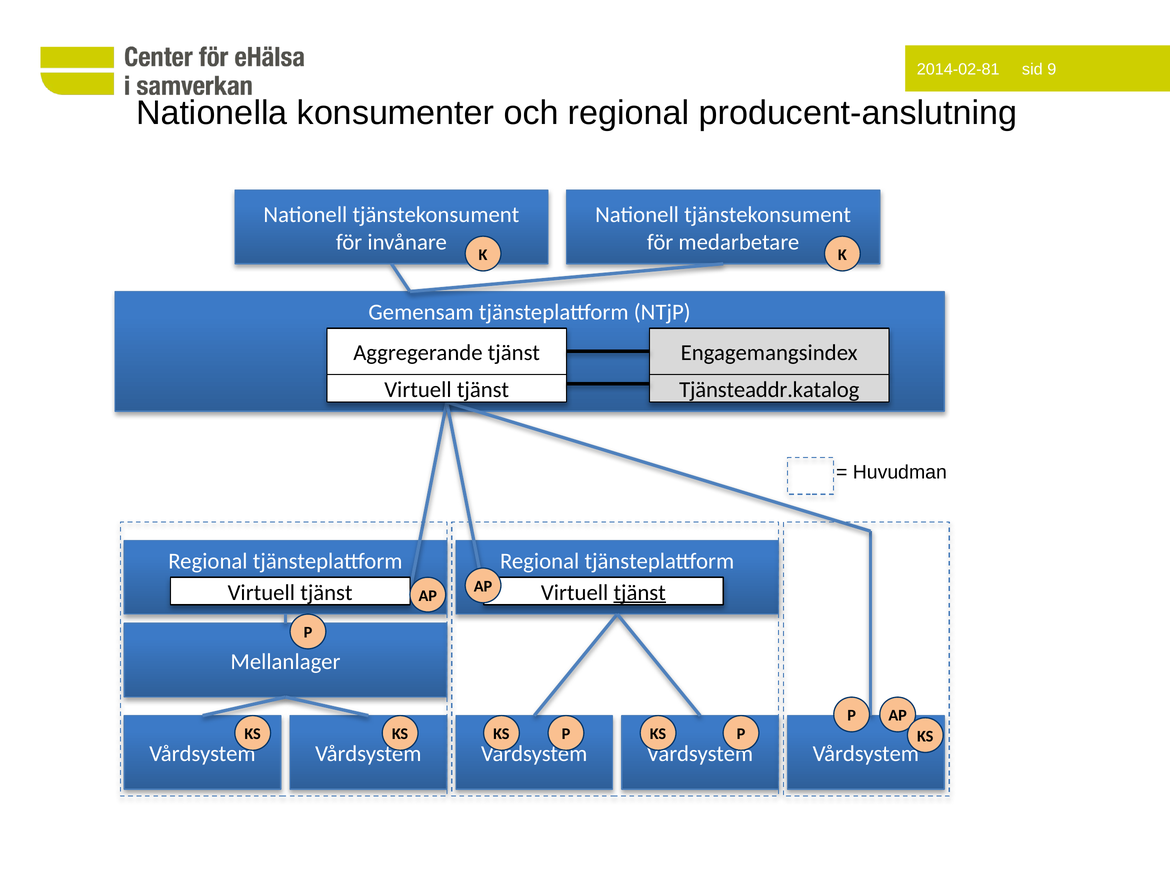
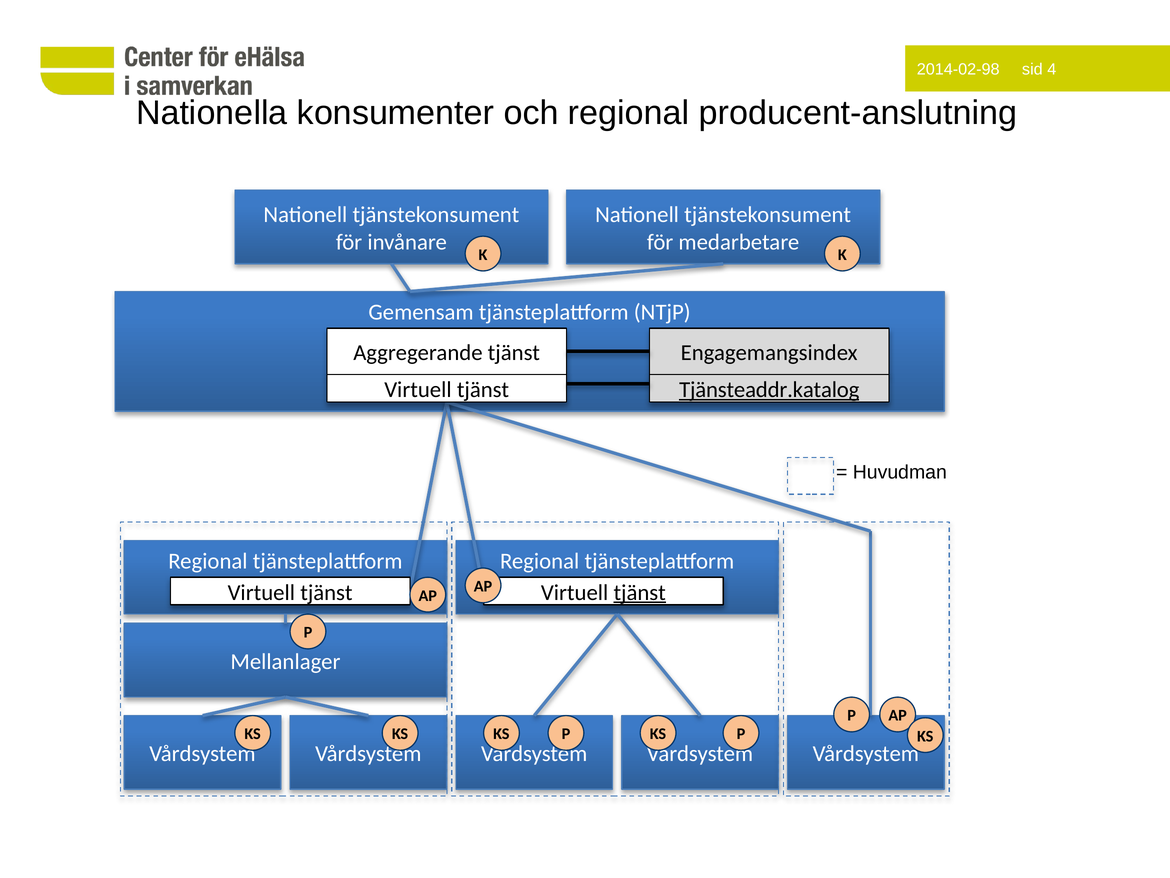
2014-02-81: 2014-02-81 -> 2014-02-98
9: 9 -> 4
Tjänsteaddr.katalog underline: none -> present
